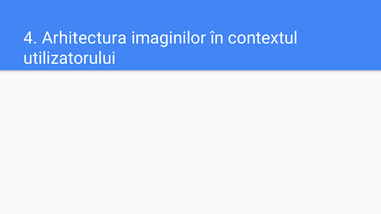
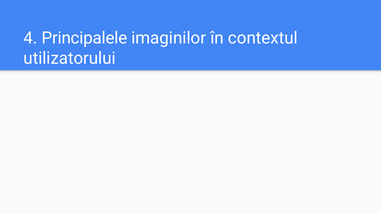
Arhitectura: Arhitectura -> Principalele
